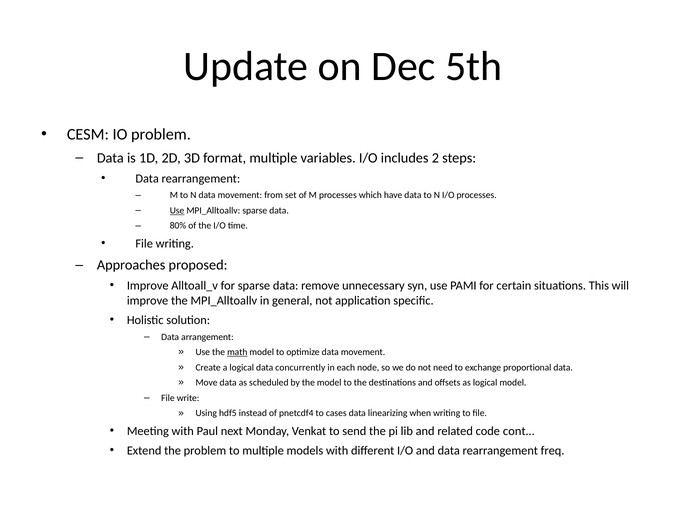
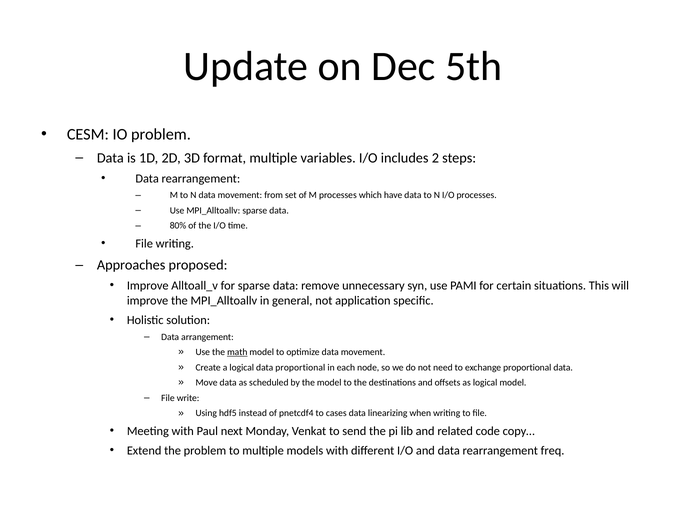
Use at (177, 210) underline: present -> none
data concurrently: concurrently -> proportional
cont…: cont… -> copy…
